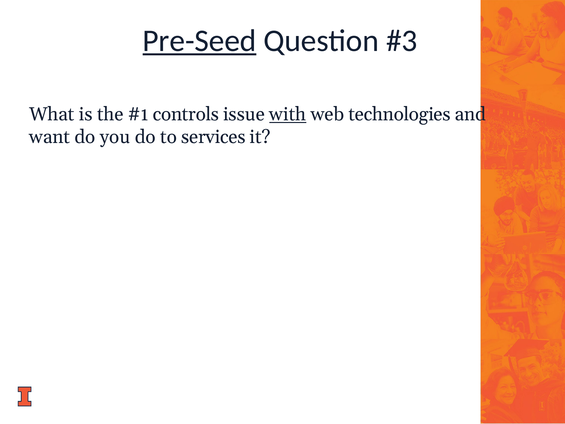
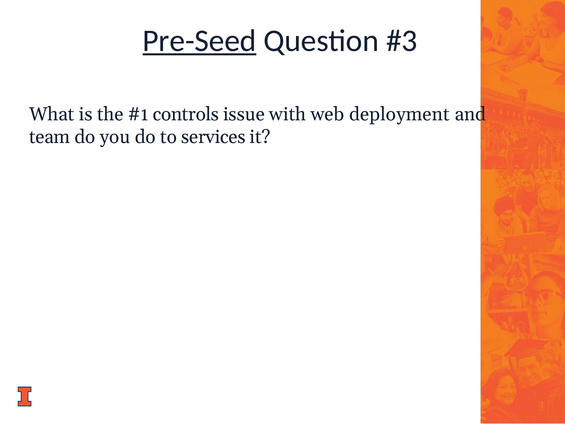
with underline: present -> none
technologies: technologies -> deployment
want: want -> team
